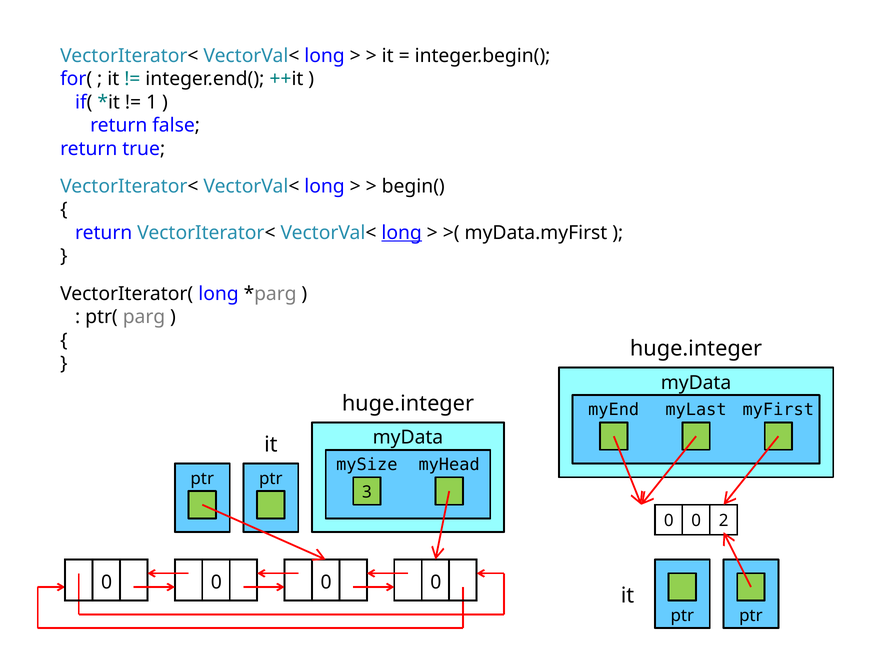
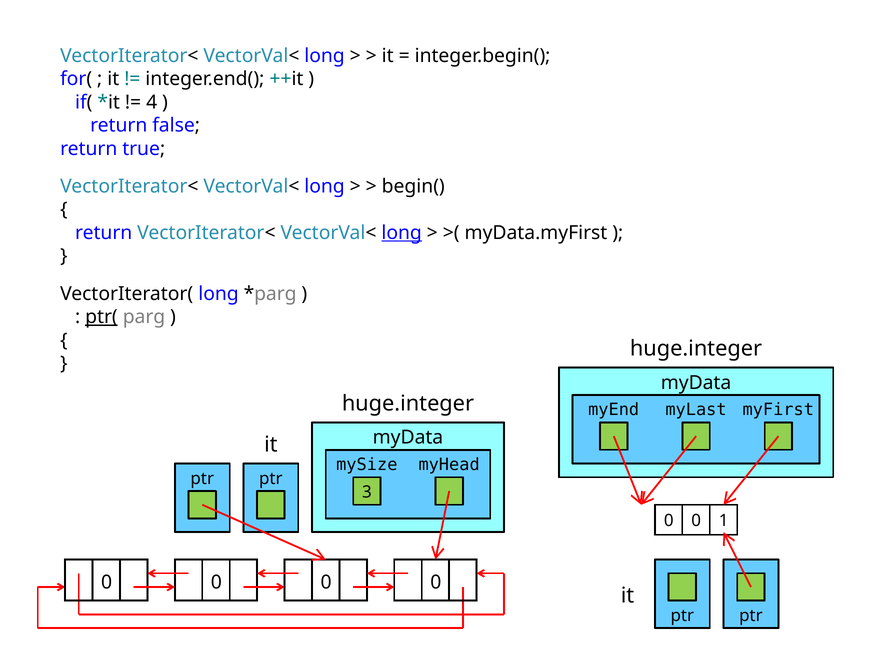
1: 1 -> 4
ptr( underline: none -> present
2: 2 -> 1
